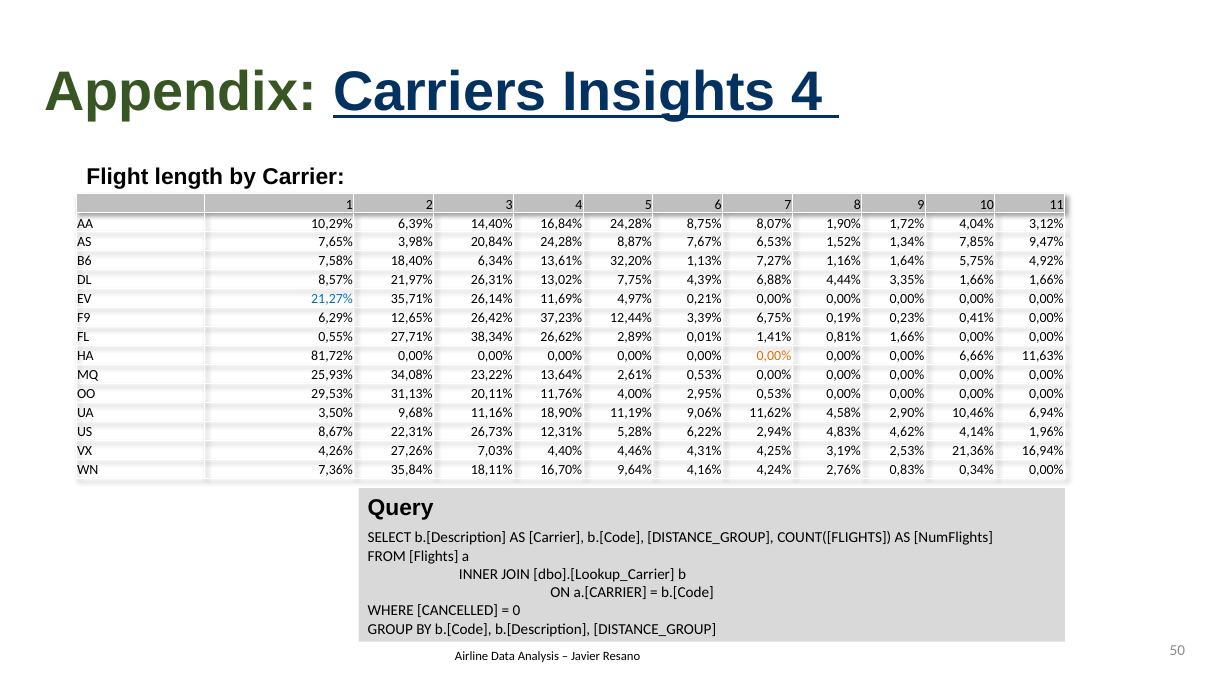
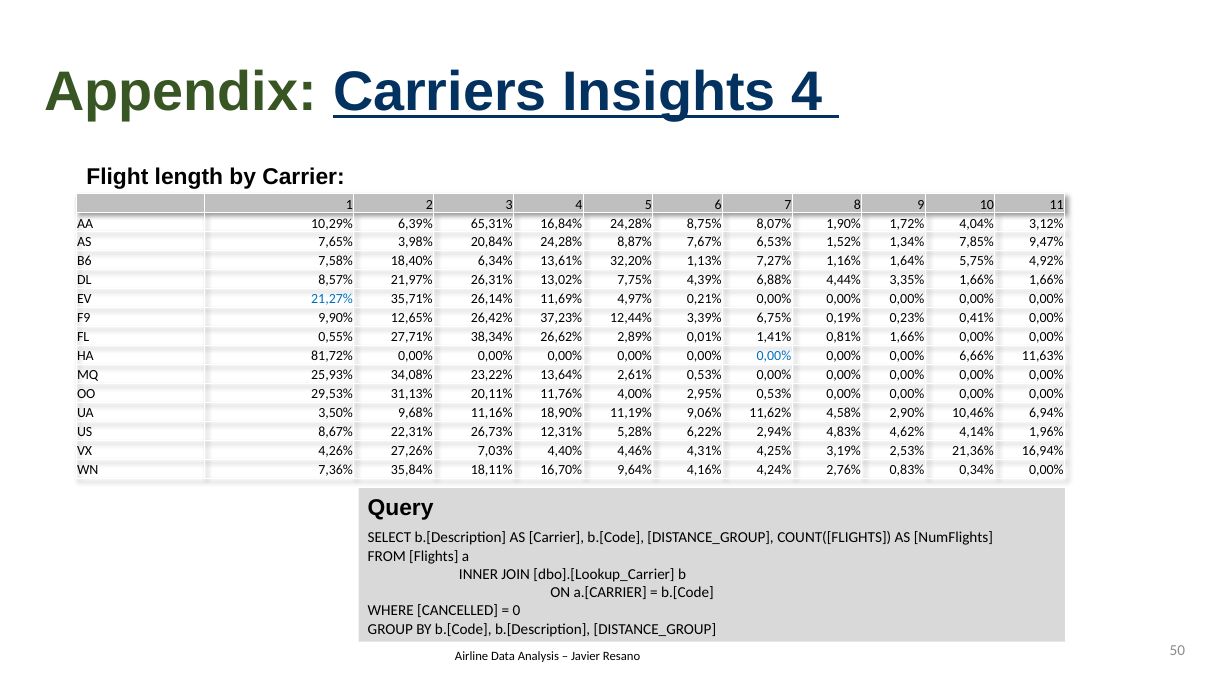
14,40%: 14,40% -> 65,31%
6,29%: 6,29% -> 9,90%
0,00% at (774, 357) colour: orange -> blue
